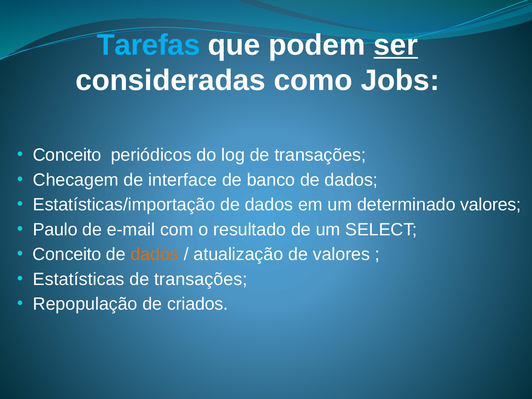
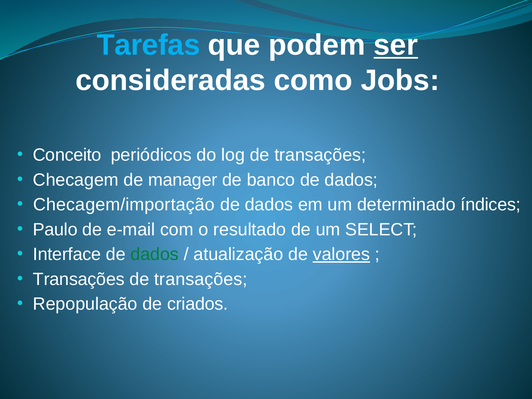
interface: interface -> manager
Estatísticas/importação: Estatísticas/importação -> Checagem/importação
determinado valores: valores -> índices
Conceito at (67, 254): Conceito -> Interface
dados at (155, 254) colour: orange -> green
valores at (341, 254) underline: none -> present
Estatísticas at (79, 279): Estatísticas -> Transações
